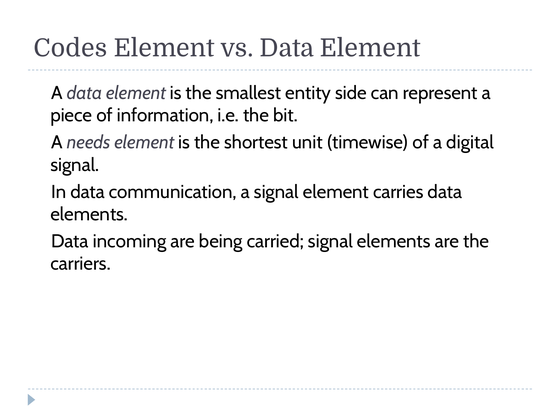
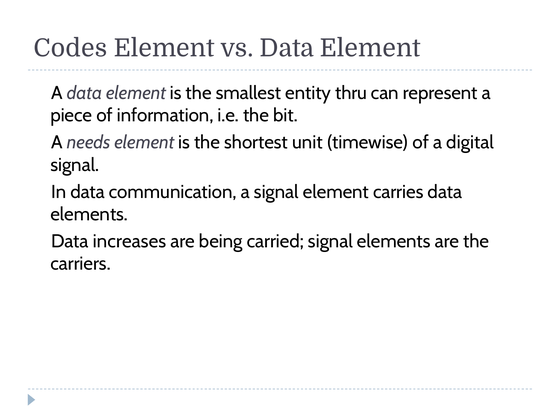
side: side -> thru
incoming: incoming -> increases
